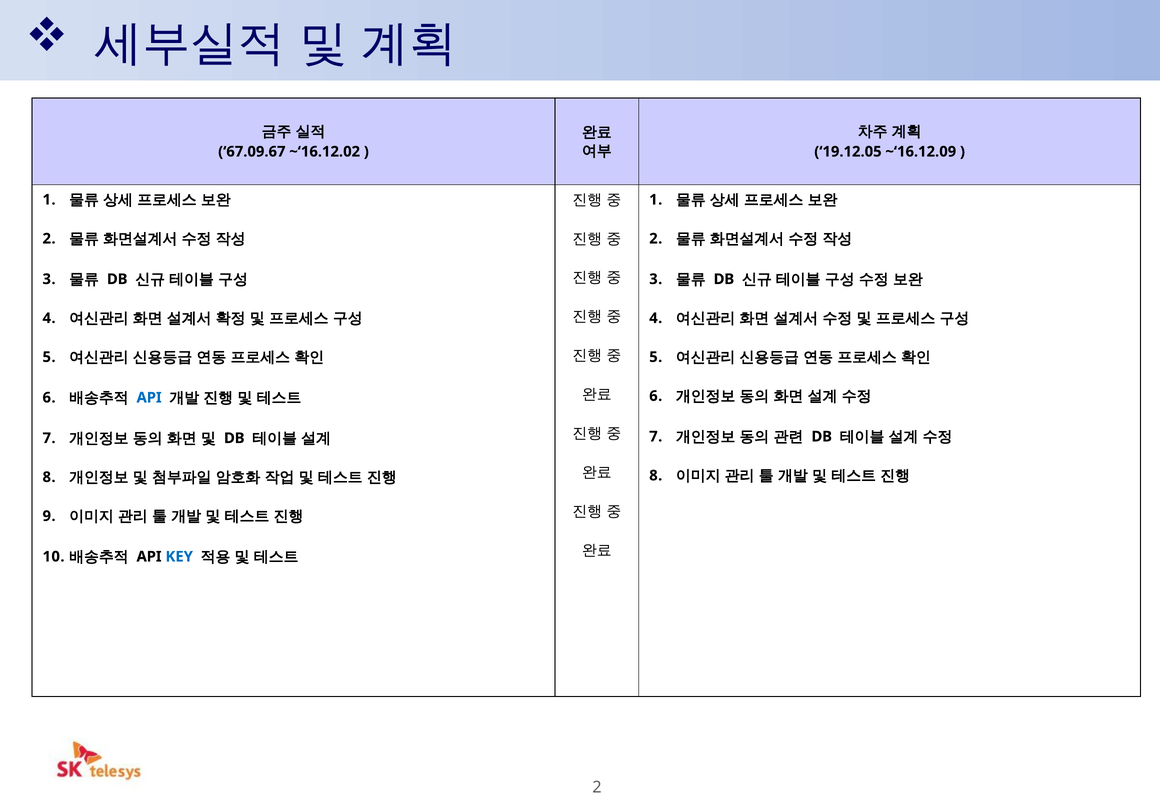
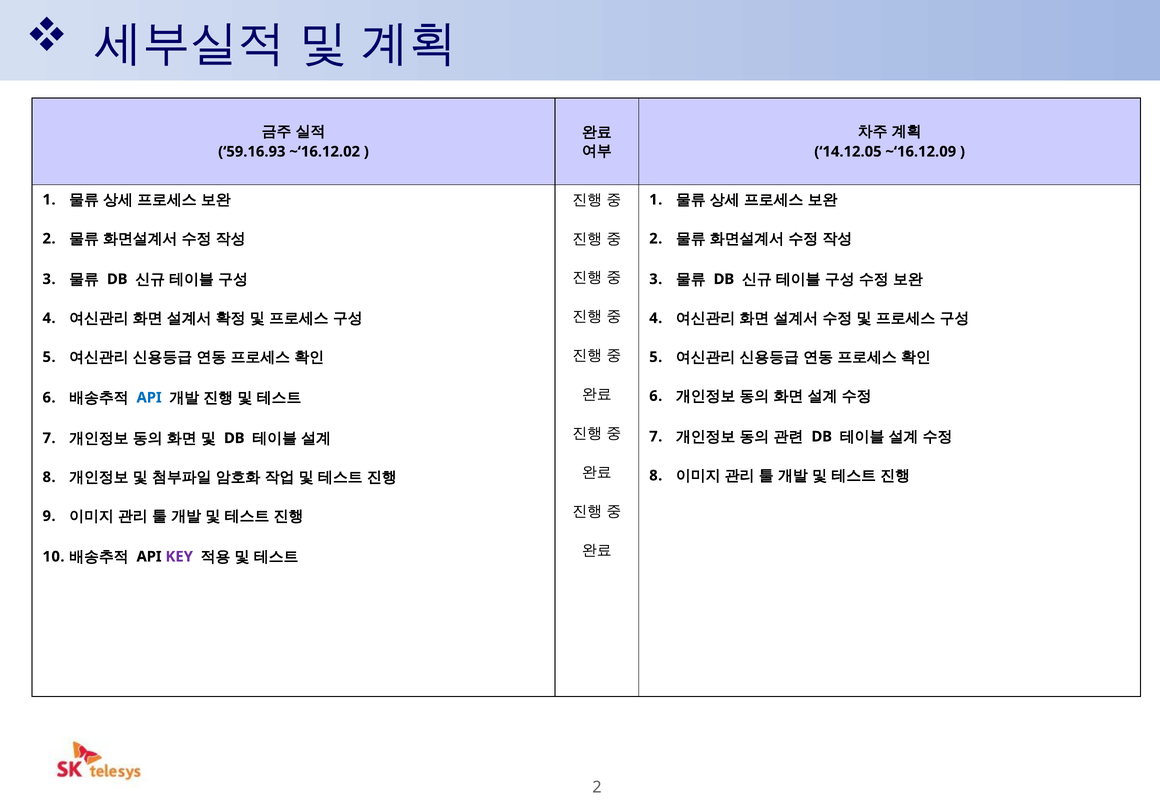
67.09.67: 67.09.67 -> 59.16.93
19.12.05: 19.12.05 -> 14.12.05
KEY colour: blue -> purple
